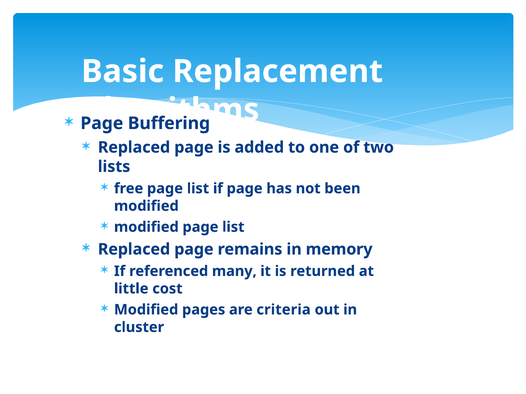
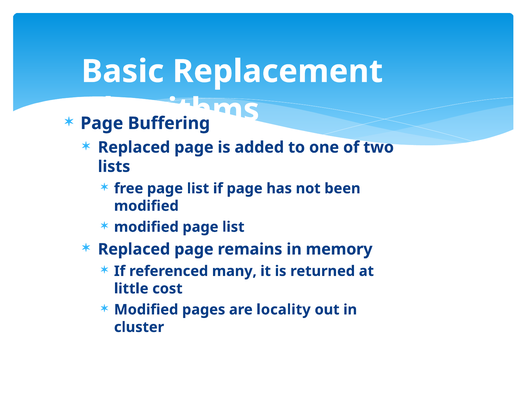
criteria: criteria -> locality
